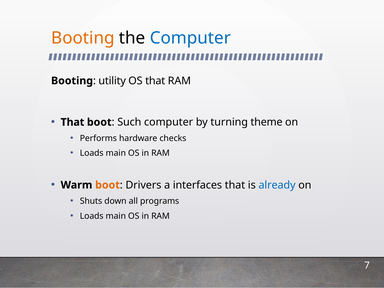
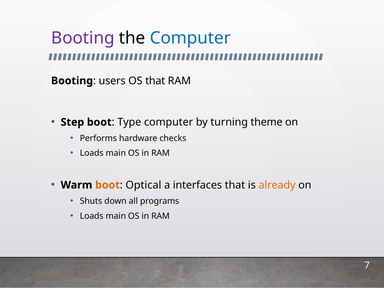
Booting at (83, 38) colour: orange -> purple
utility: utility -> users
That at (72, 122): That -> Step
Such: Such -> Type
Drivers: Drivers -> Optical
already colour: blue -> orange
